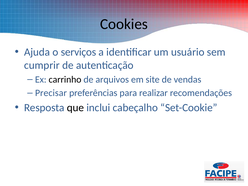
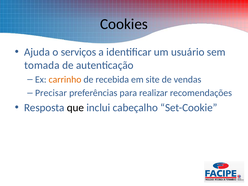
cumprir: cumprir -> tomada
carrinho colour: black -> orange
arquivos: arquivos -> recebida
